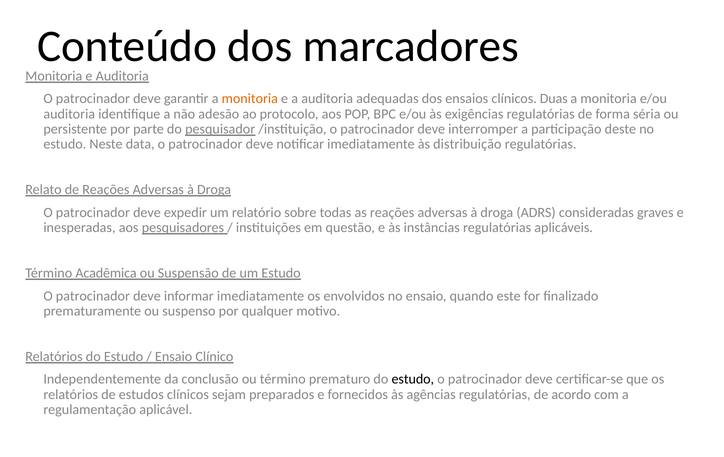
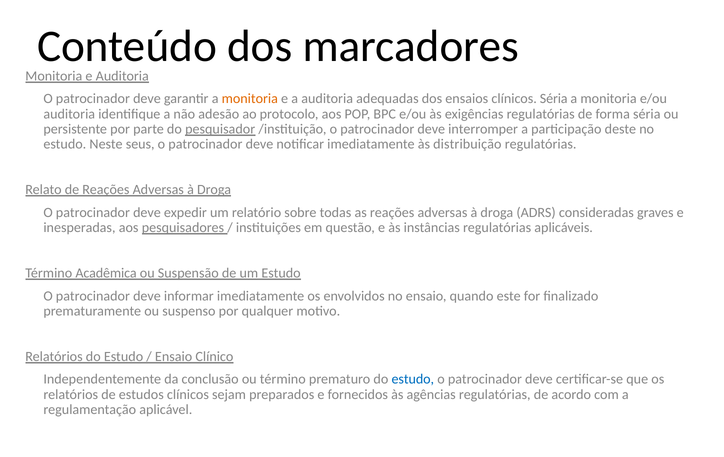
clínicos Duas: Duas -> Séria
data: data -> seus
estudo at (413, 380) colour: black -> blue
